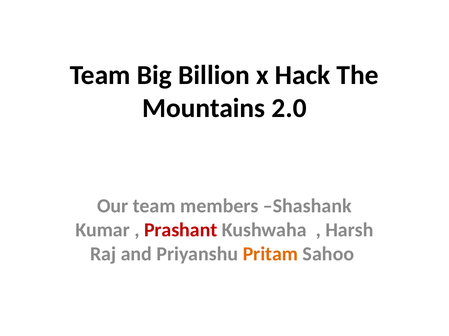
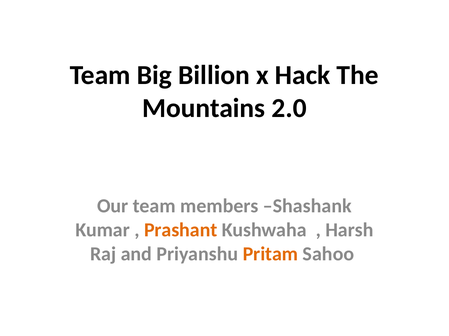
Prashant colour: red -> orange
